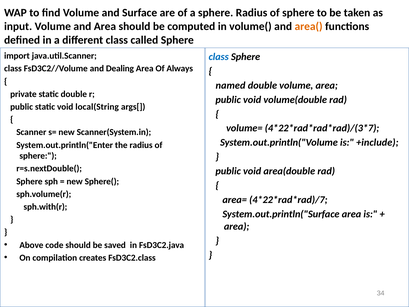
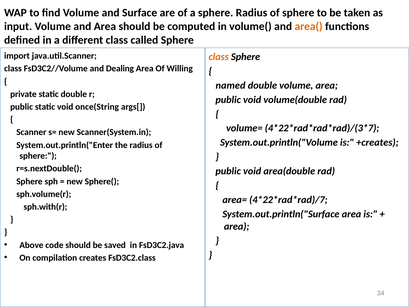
class at (219, 57) colour: blue -> orange
Always: Always -> Willing
local(String: local(String -> once(String
+include: +include -> +creates
